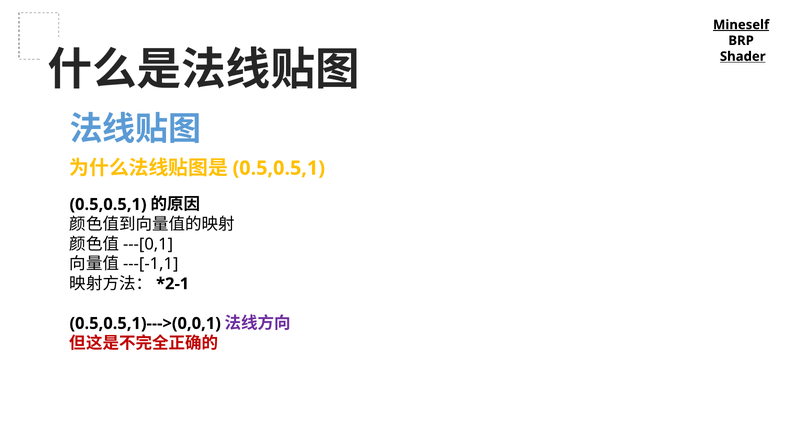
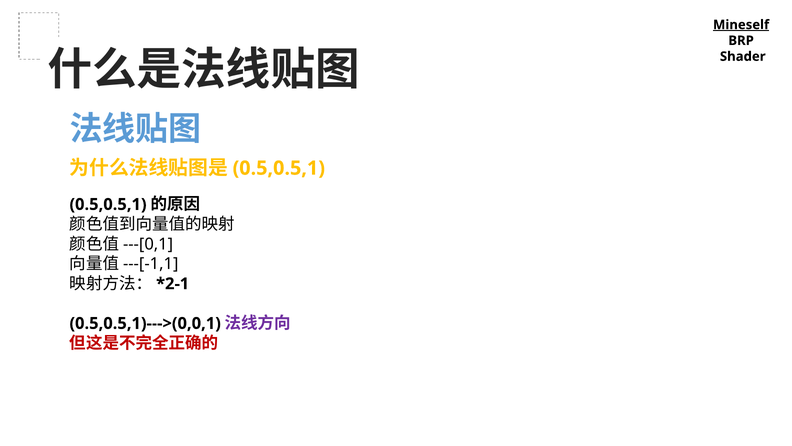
Shader underline: present -> none
